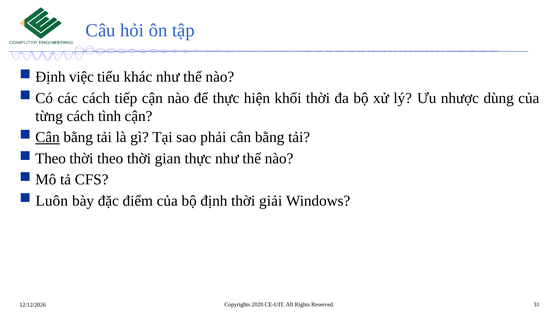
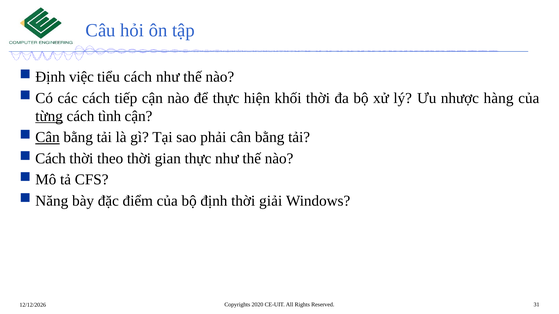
tiểu khác: khác -> cách
dùng: dùng -> hàng
từng underline: none -> present
Theo at (51, 159): Theo -> Cách
Luôn: Luôn -> Năng
